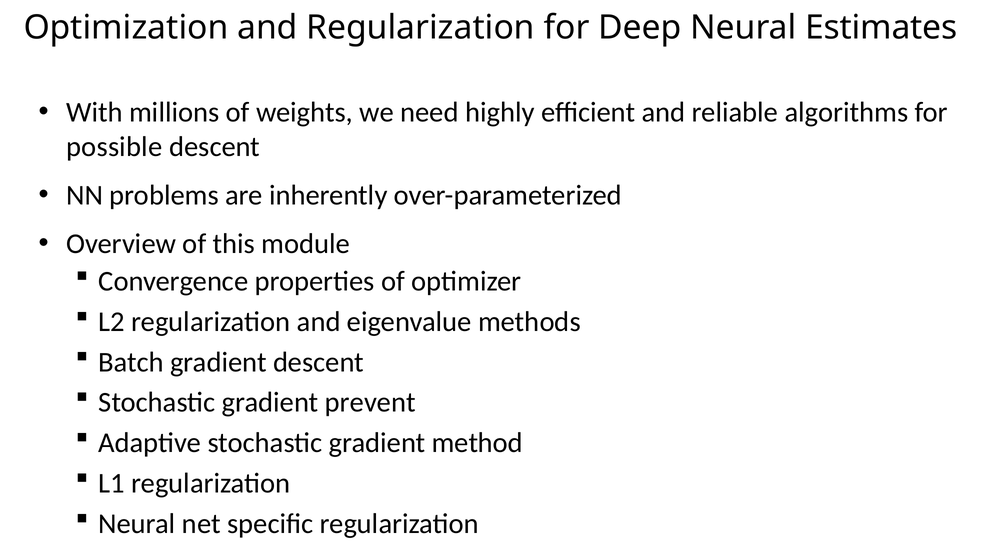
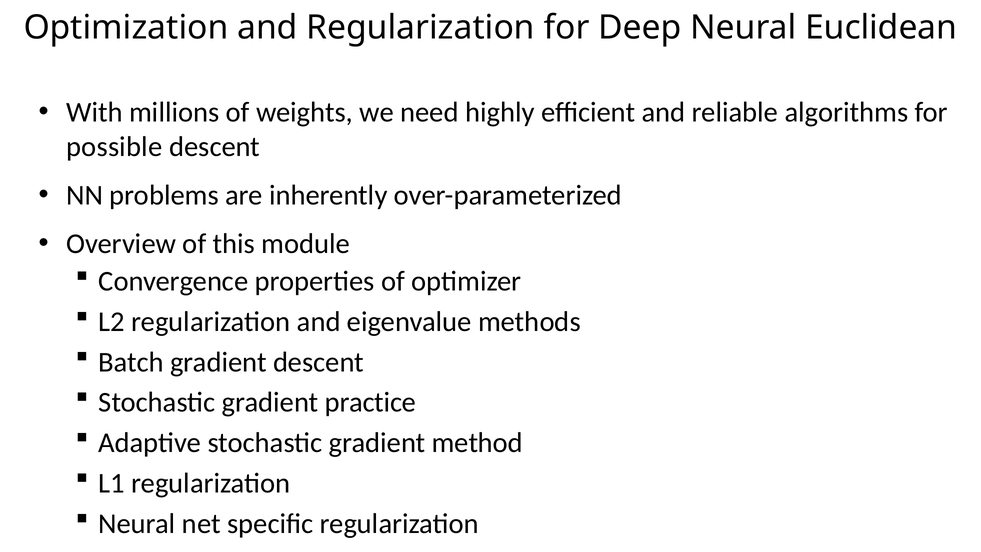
Estimates: Estimates -> Euclidean
prevent: prevent -> practice
